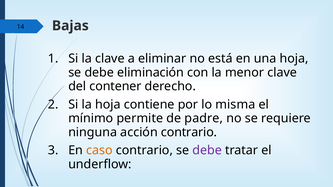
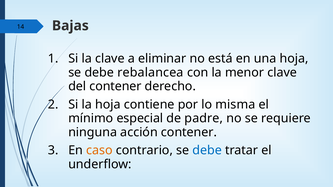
eliminación: eliminación -> rebalancea
permite: permite -> especial
acción contrario: contrario -> contener
debe at (207, 151) colour: purple -> blue
